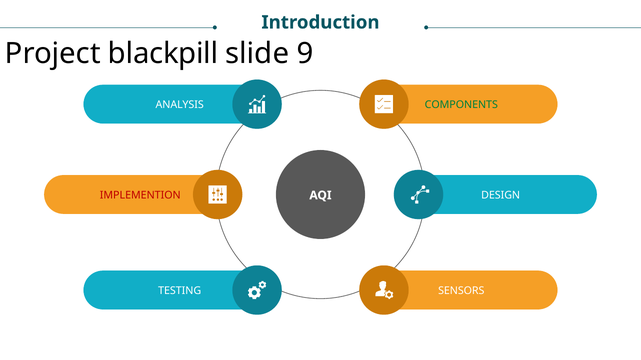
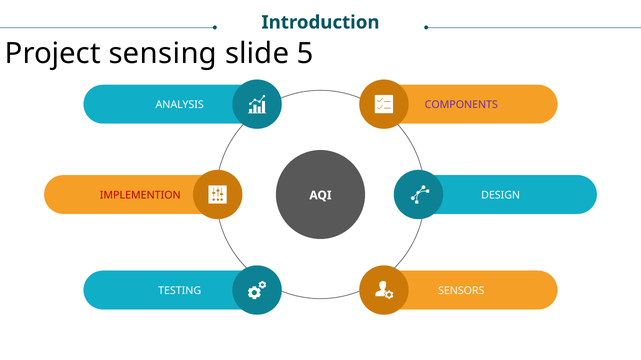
blackpill: blackpill -> sensing
9: 9 -> 5
COMPONENTS colour: green -> purple
